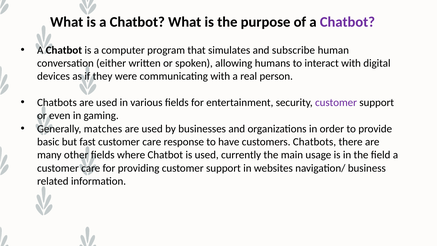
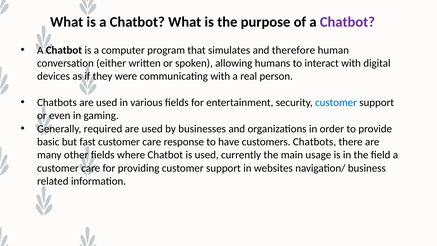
subscribe: subscribe -> therefore
customer at (336, 102) colour: purple -> blue
matches: matches -> required
